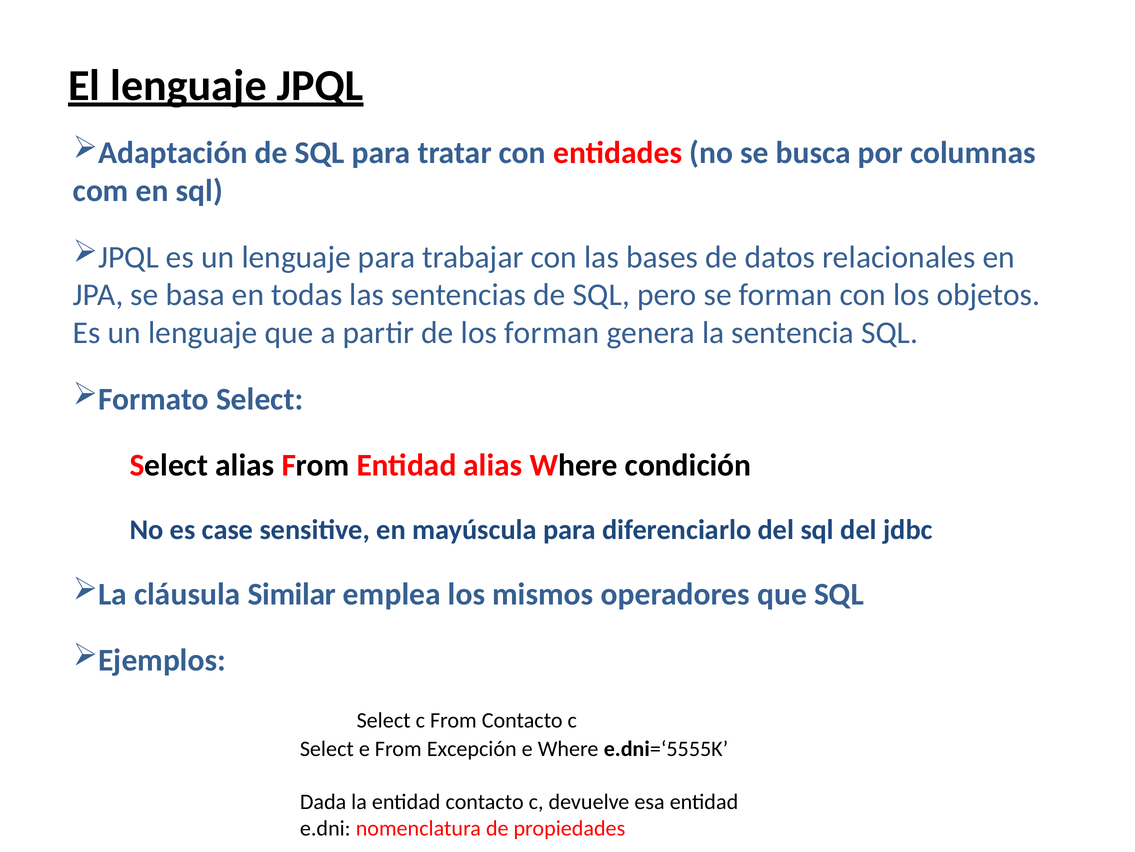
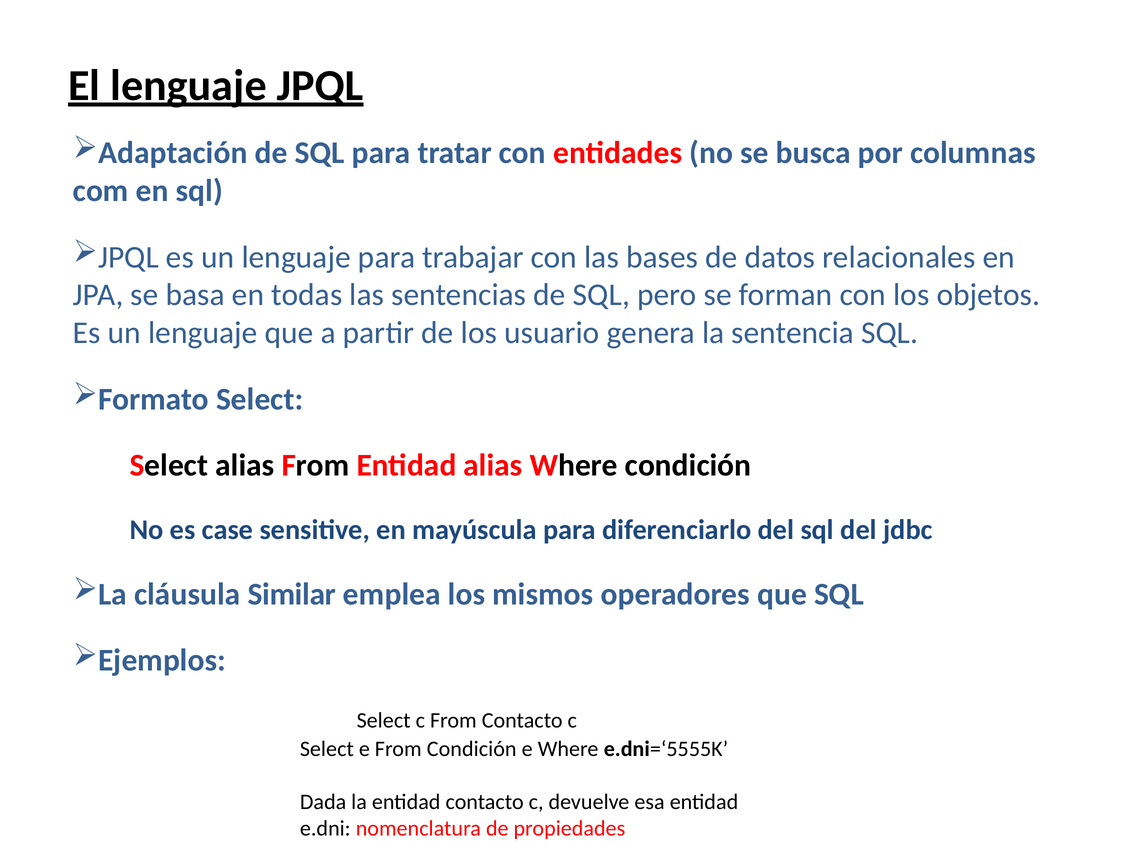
los forman: forman -> usuario
From Excepción: Excepción -> Condición
